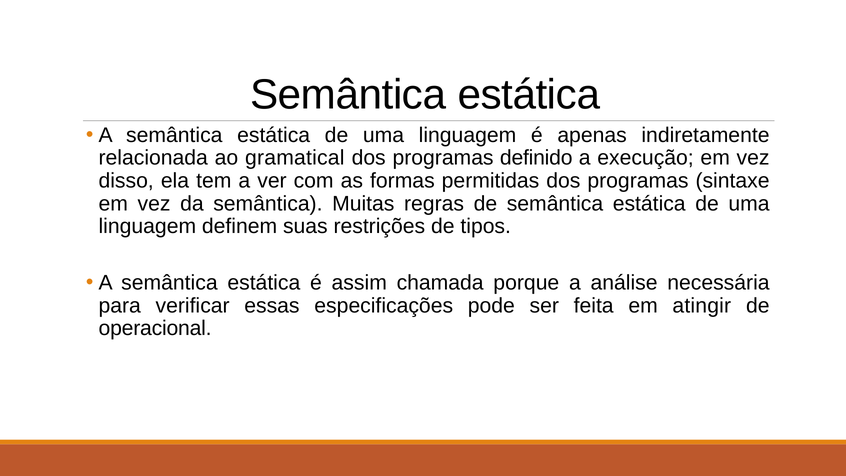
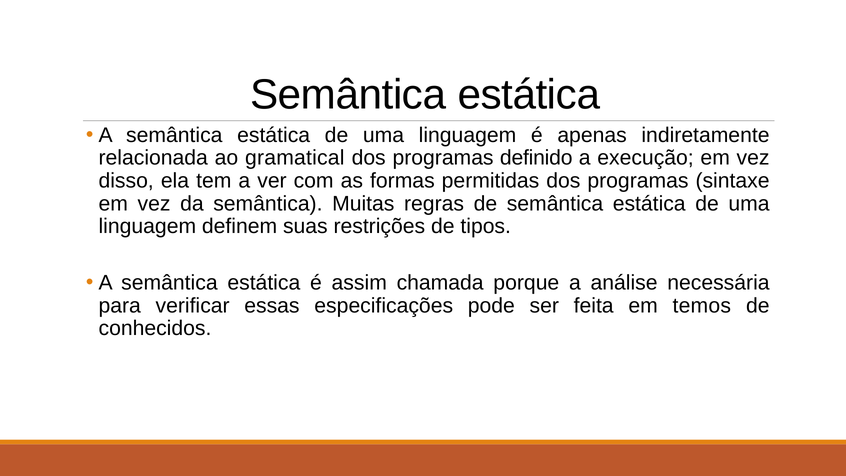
atingir: atingir -> temos
operacional: operacional -> conhecidos
